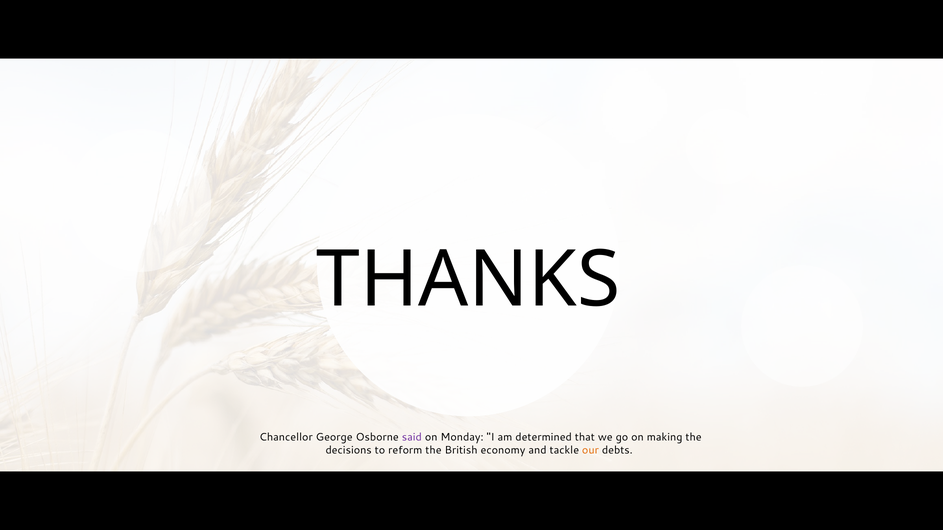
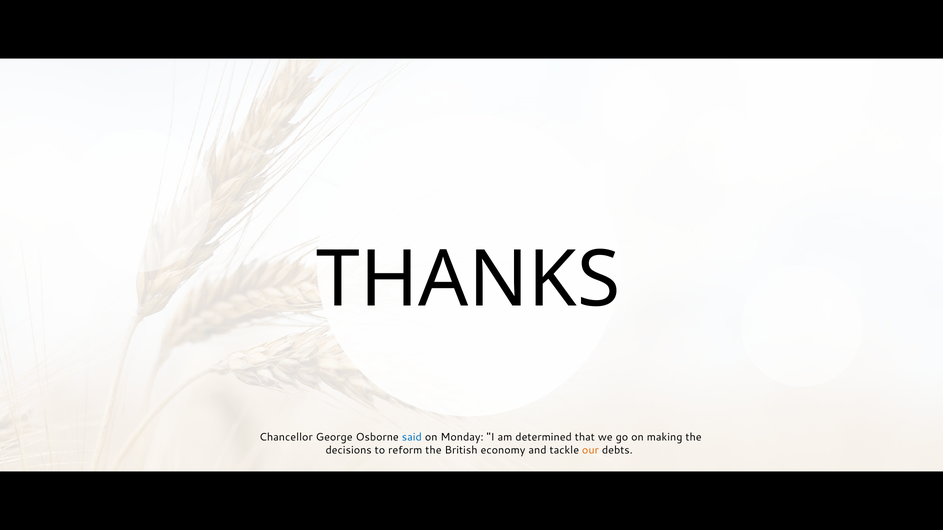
said colour: purple -> blue
